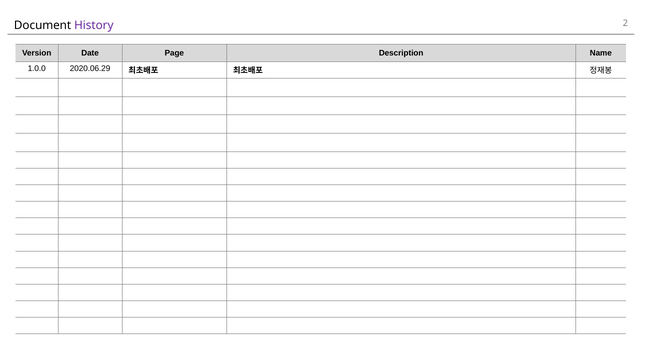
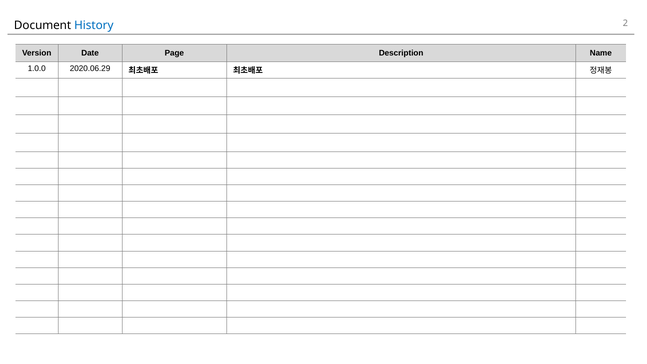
History colour: purple -> blue
